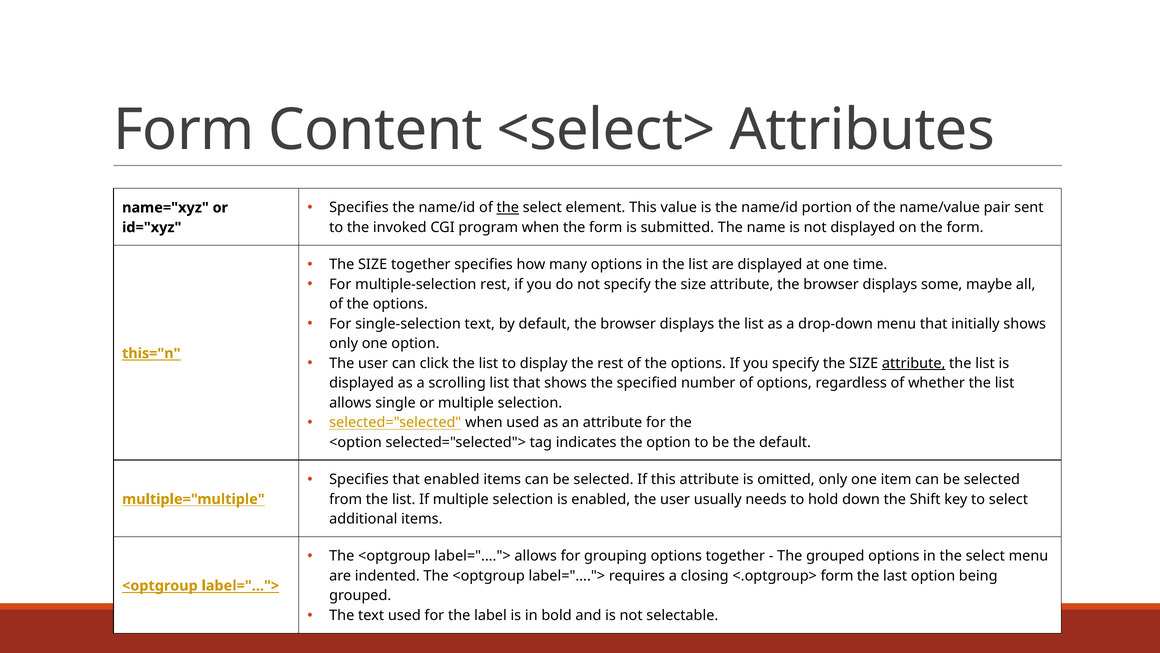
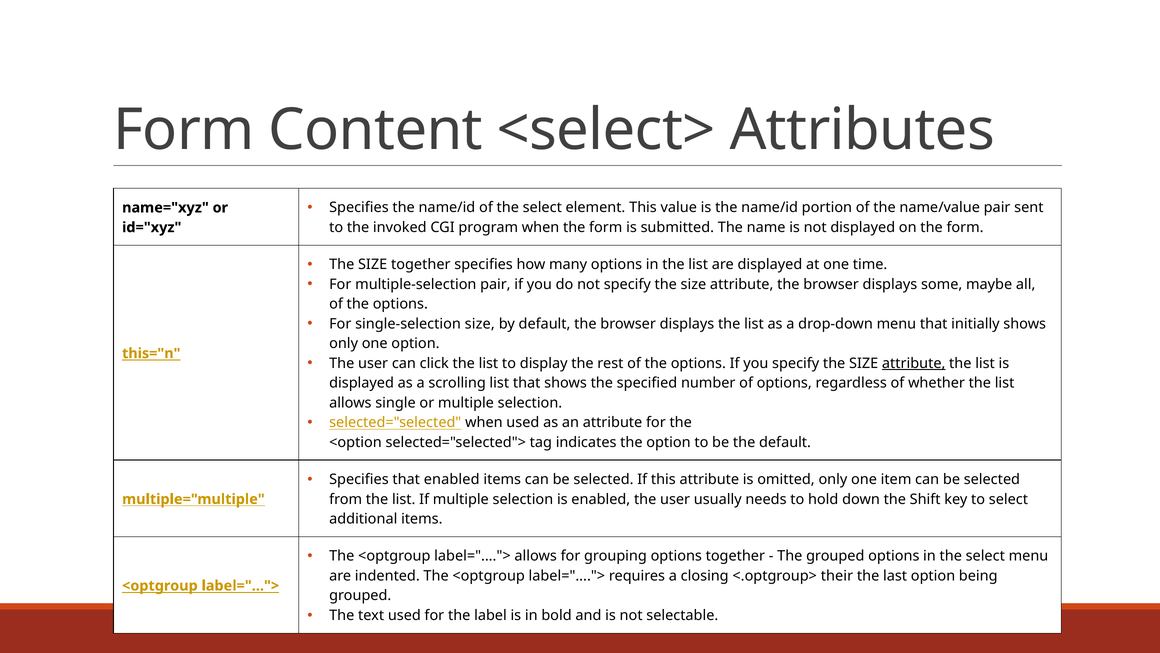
the at (508, 208) underline: present -> none
multiple-selection rest: rest -> pair
single-selection text: text -> size
<.optgroup> form: form -> their
